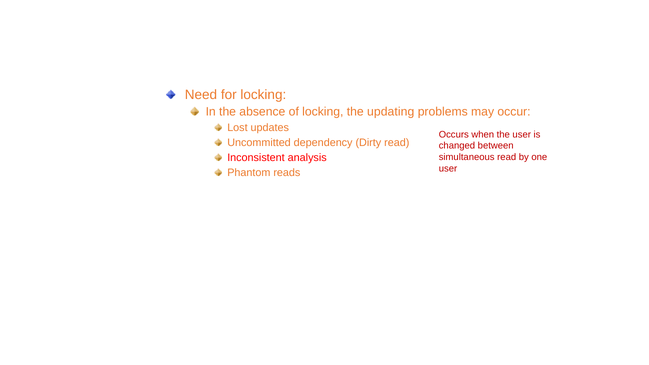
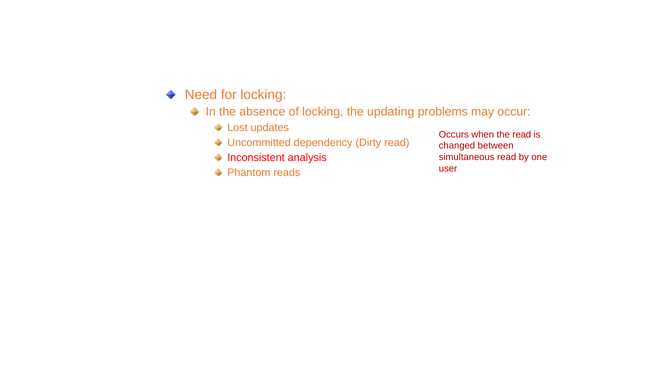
the user: user -> read
